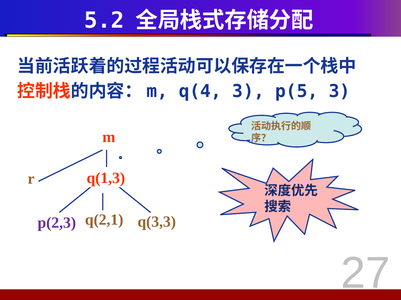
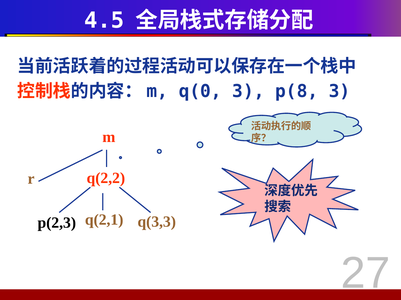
5.2: 5.2 -> 4.5
q(4: q(4 -> q(0
p(5: p(5 -> p(8
q(1,3: q(1,3 -> q(2,2
p(2,3 colour: purple -> black
